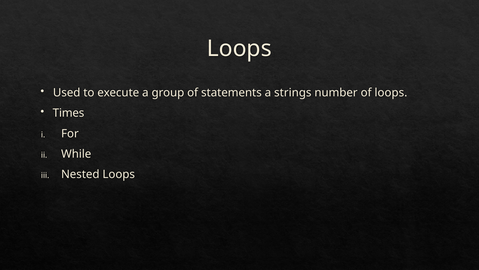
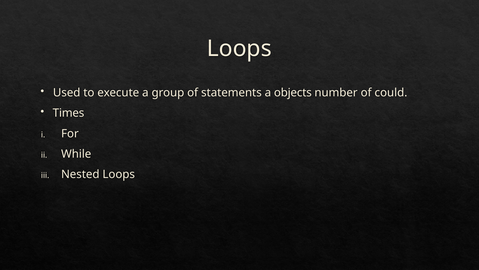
strings: strings -> objects
of loops: loops -> could
